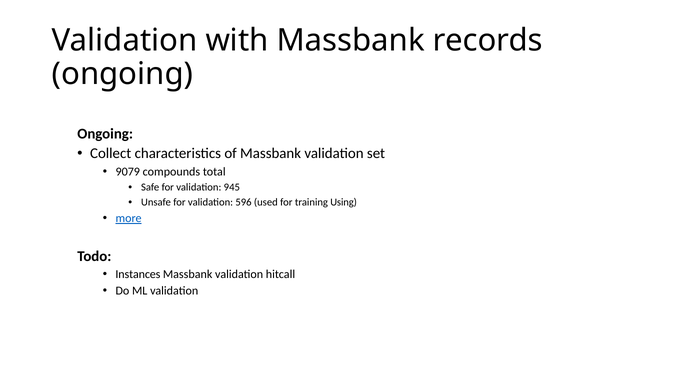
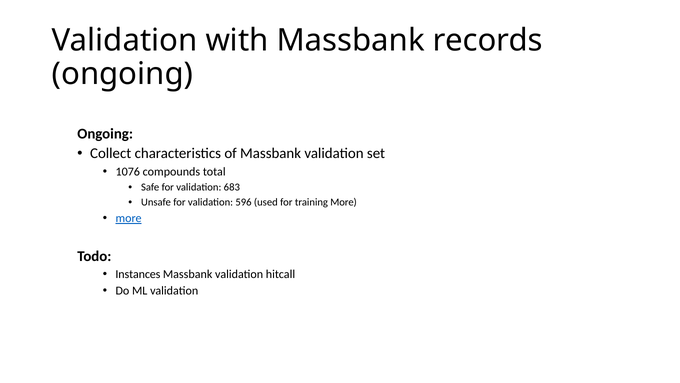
9079: 9079 -> 1076
945: 945 -> 683
training Using: Using -> More
